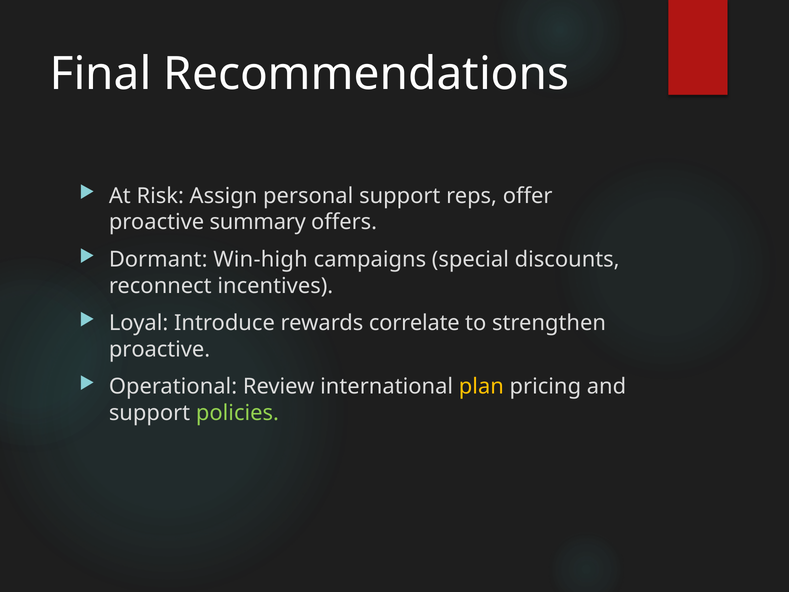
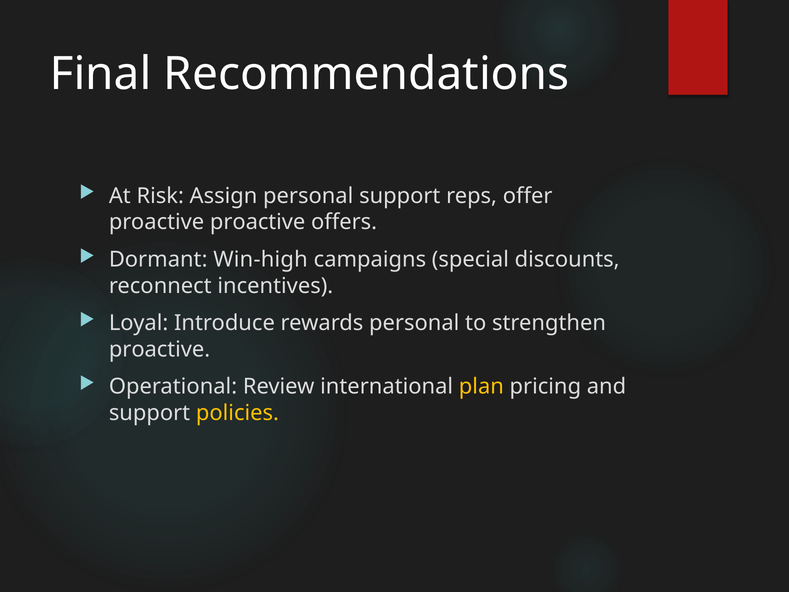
proactive summary: summary -> proactive
rewards correlate: correlate -> personal
policies colour: light green -> yellow
